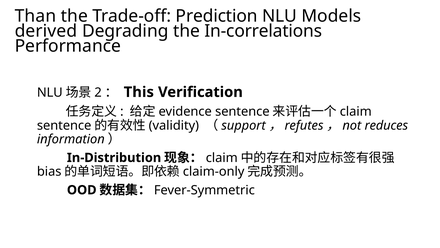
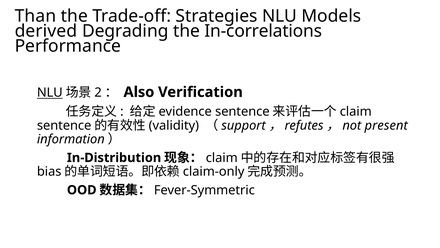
Prediction: Prediction -> Strategies
NLU at (50, 93) underline: none -> present
This: This -> Also
reduces: reduces -> present
